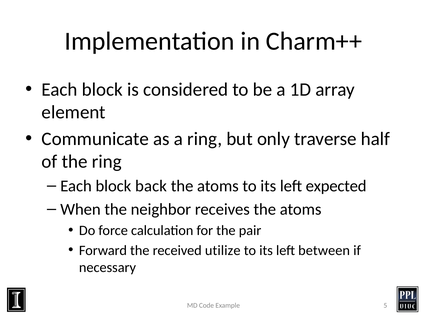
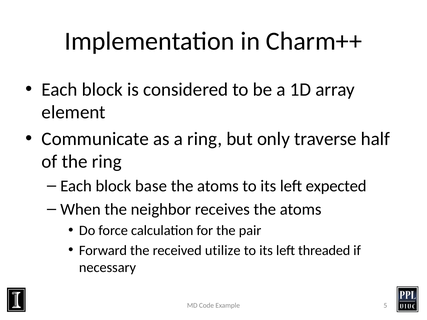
back: back -> base
between: between -> threaded
